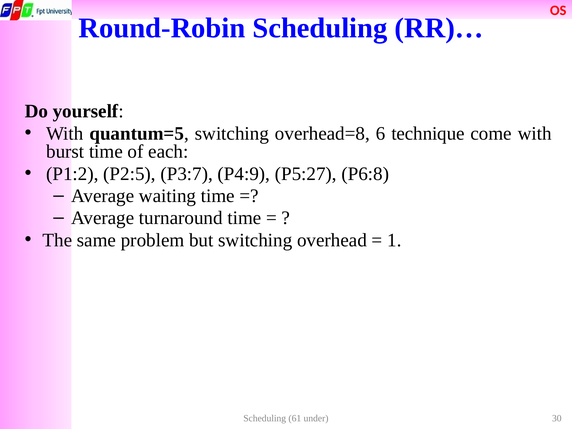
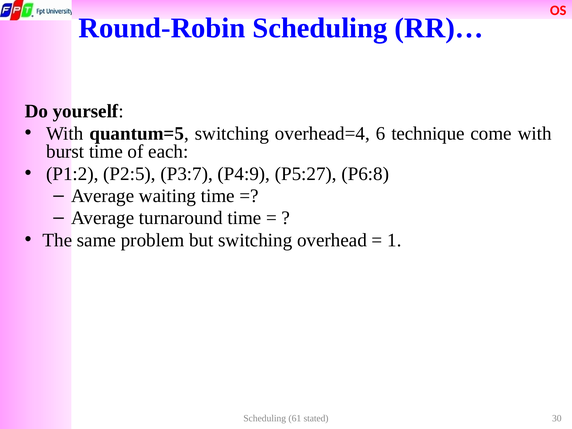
overhead=8: overhead=8 -> overhead=4
under: under -> stated
